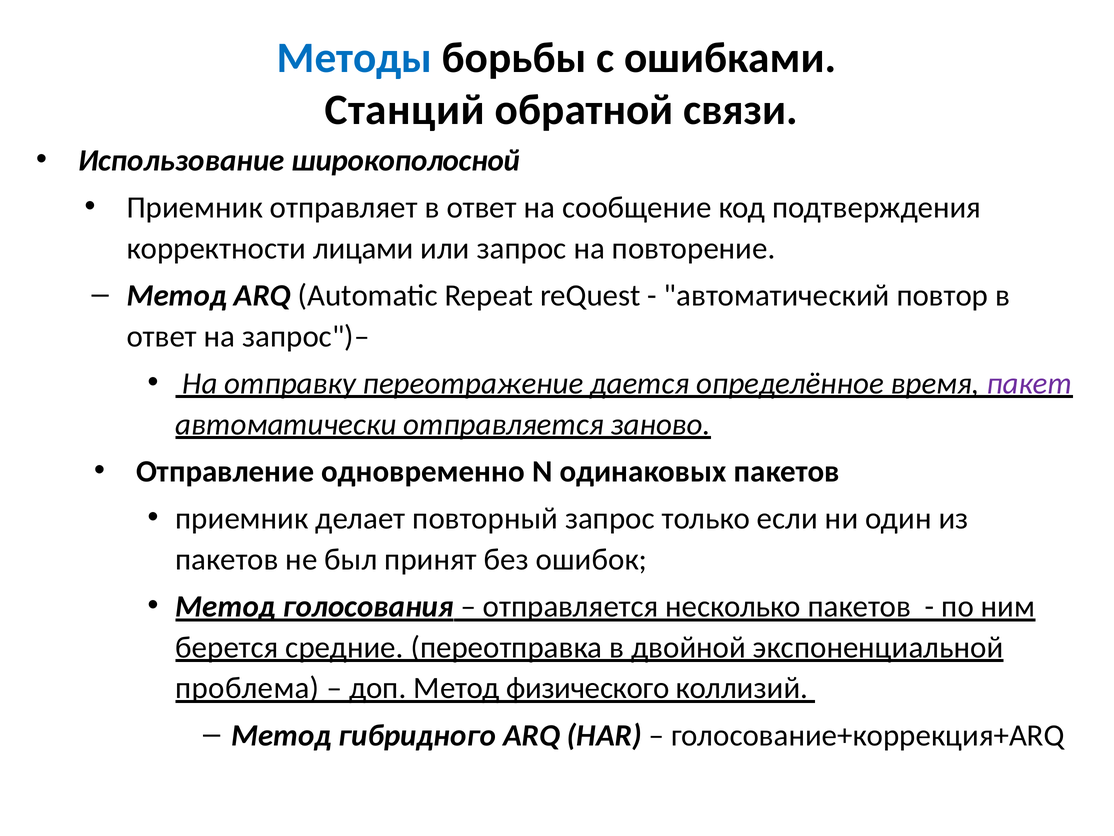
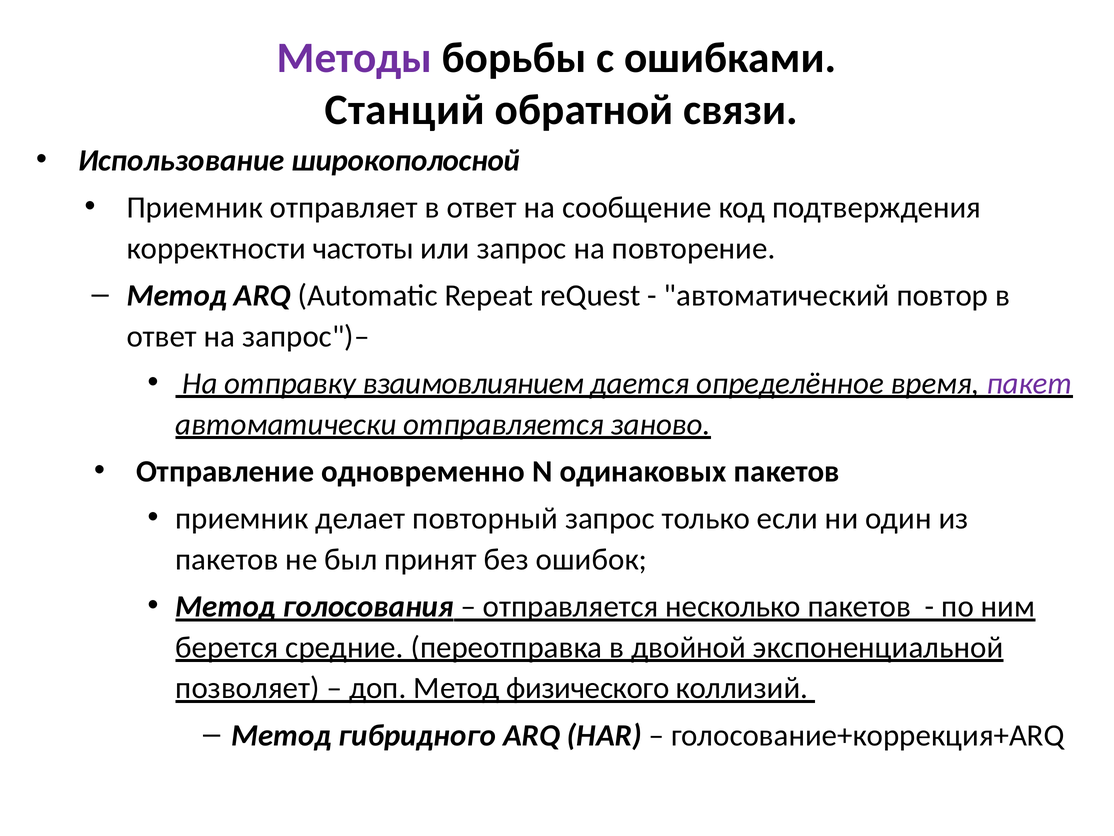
Методы colour: blue -> purple
лицами: лицами -> частоты
переотражение: переотражение -> взаимовлиянием
проблема: проблема -> позволяет
